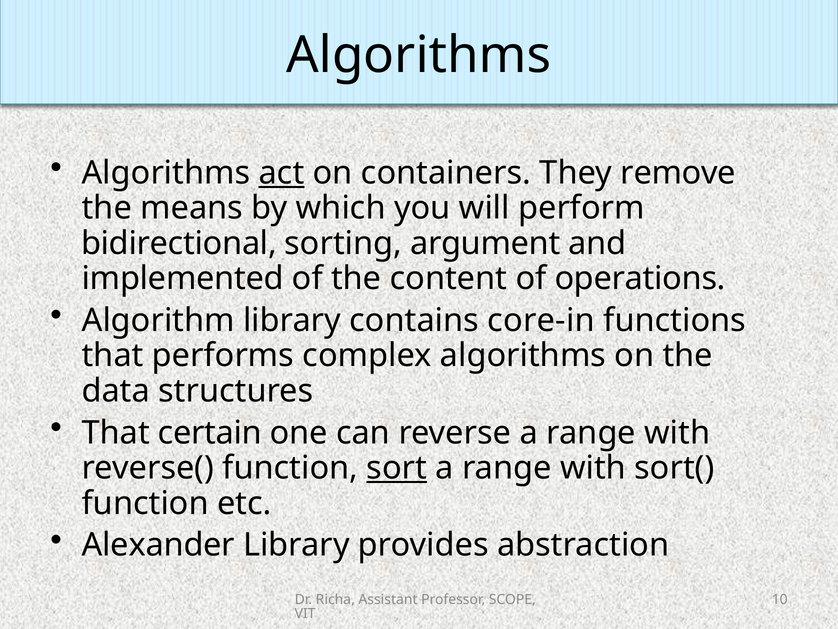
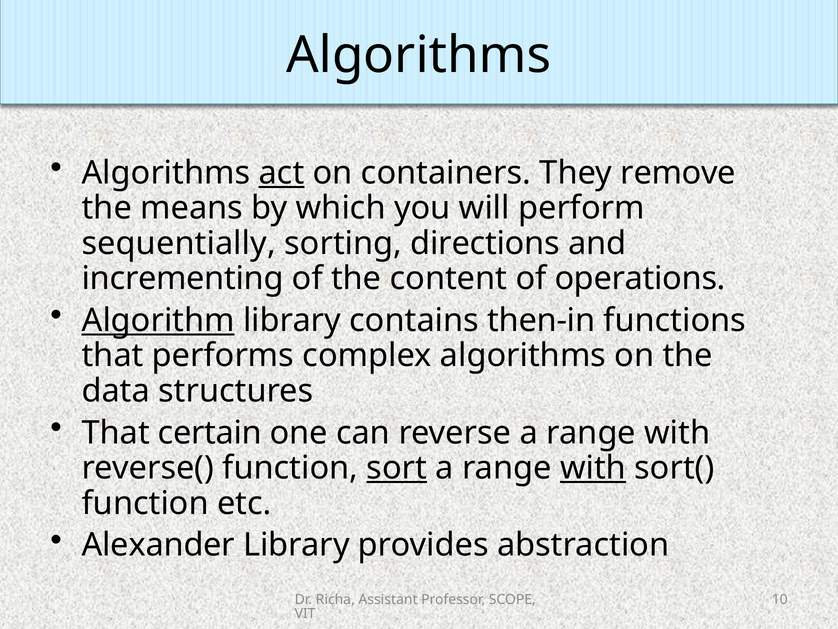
bidirectional: bidirectional -> sequentially
argument: argument -> directions
implemented: implemented -> incrementing
Algorithm underline: none -> present
core-in: core-in -> then-in
with at (593, 468) underline: none -> present
